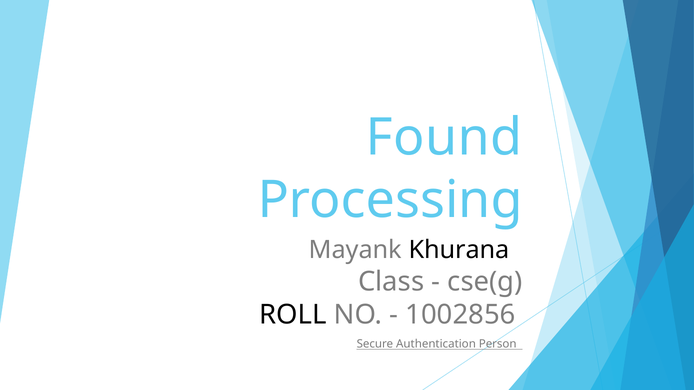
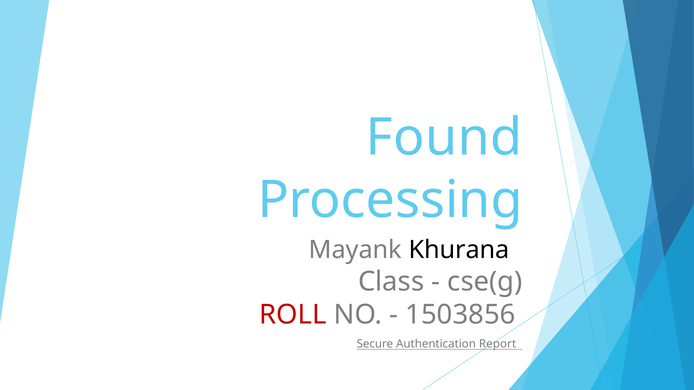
ROLL colour: black -> red
1002856: 1002856 -> 1503856
Person: Person -> Report
